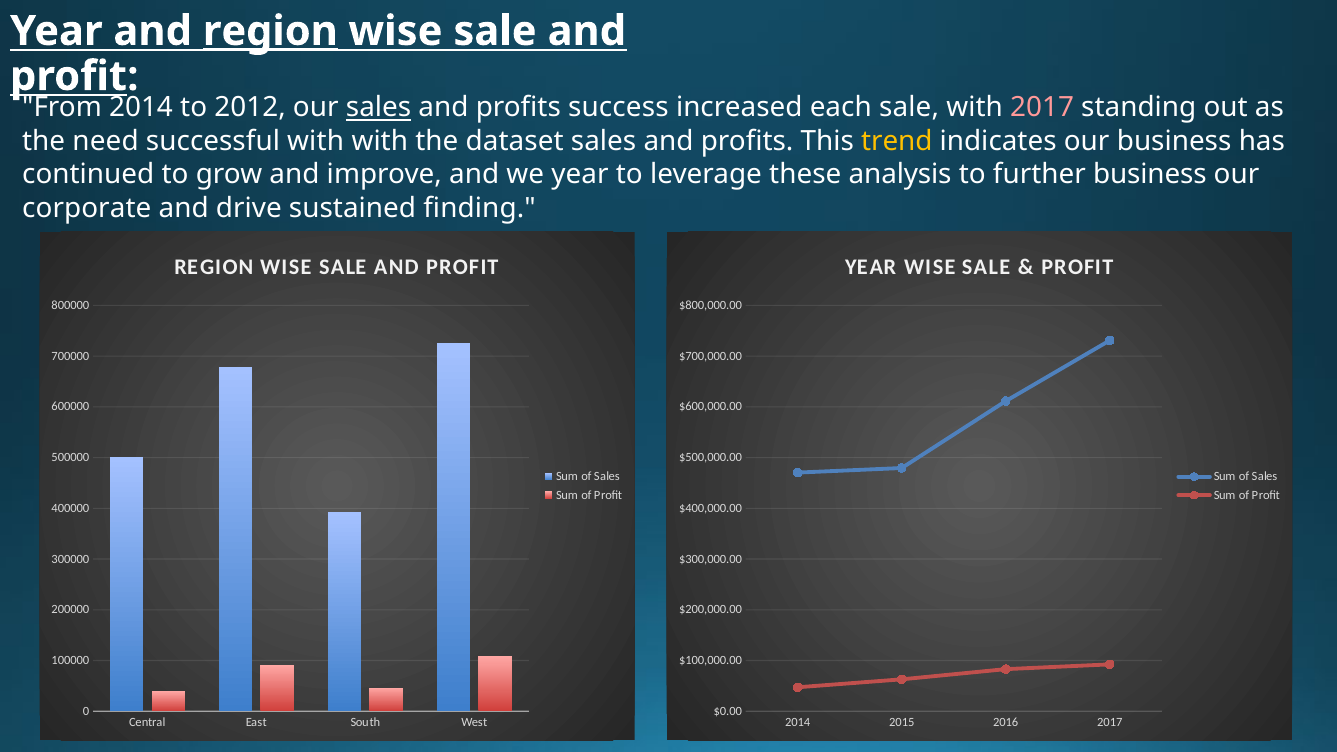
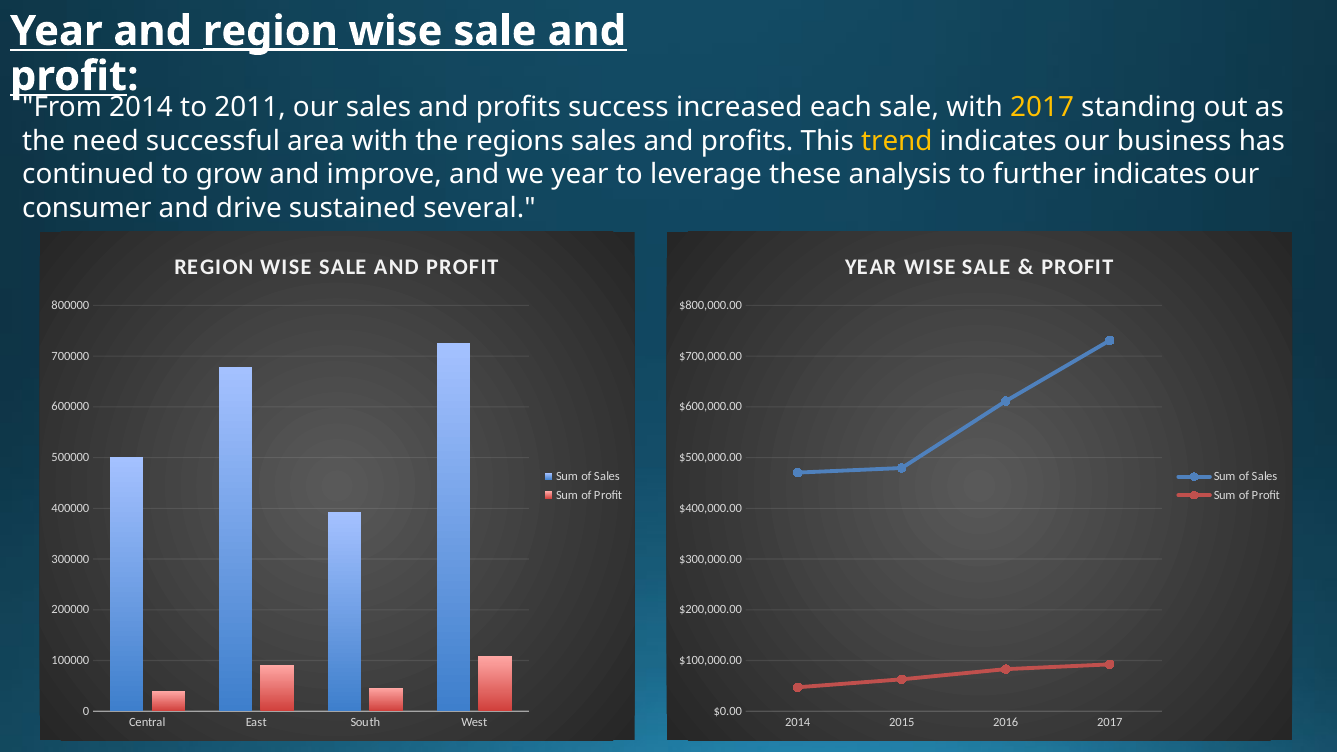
2012: 2012 -> 2011
sales at (379, 108) underline: present -> none
2017 at (1042, 108) colour: pink -> yellow
successful with: with -> area
dataset: dataset -> regions
further business: business -> indicates
corporate: corporate -> consumer
finding: finding -> several
